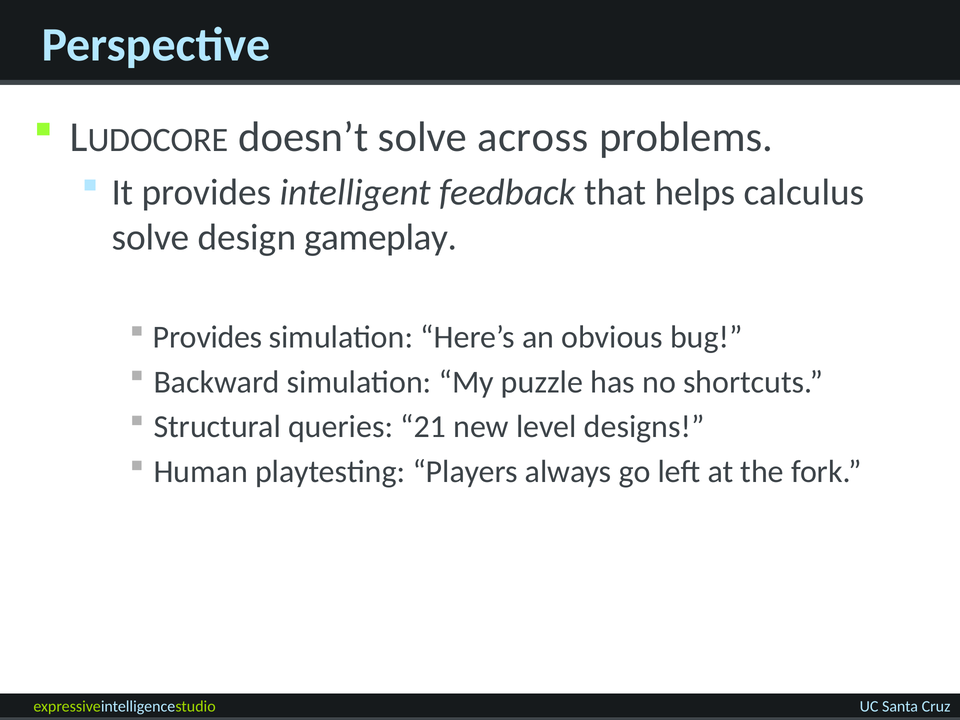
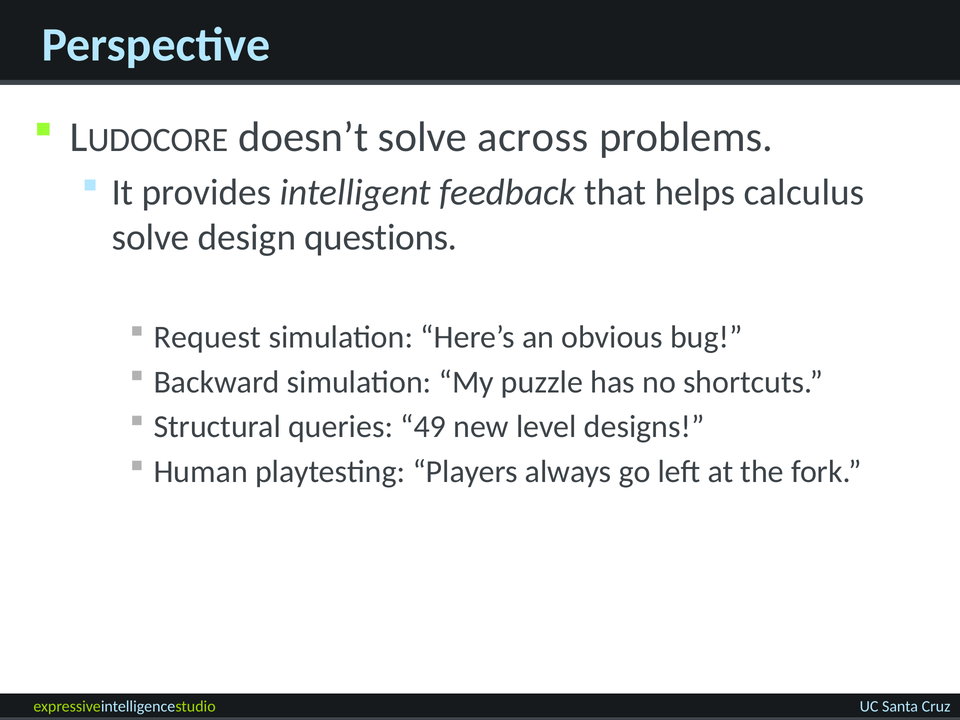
gameplay: gameplay -> questions
Provides at (208, 337): Provides -> Request
21: 21 -> 49
